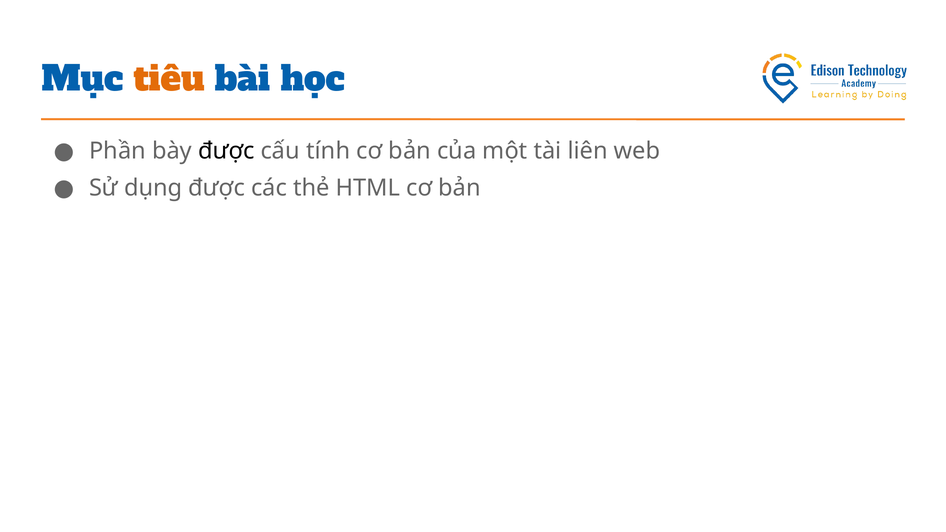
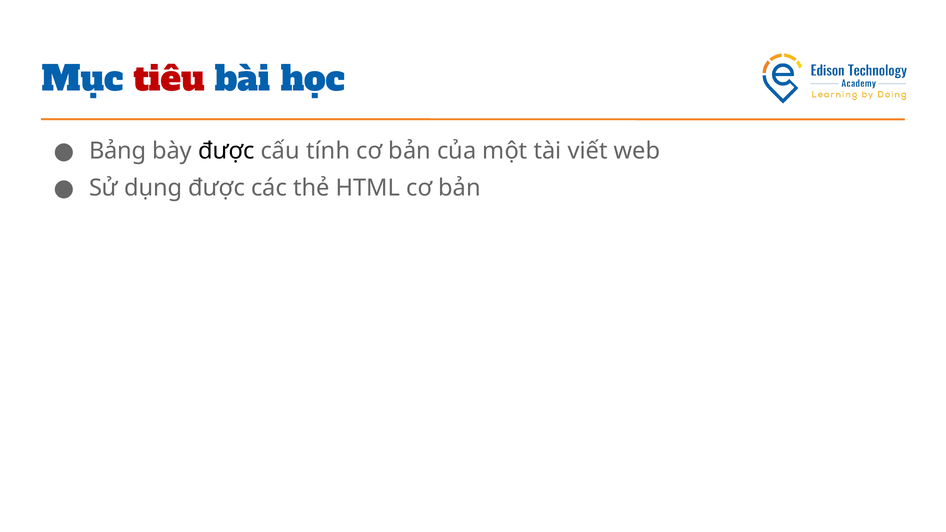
tiêu colour: orange -> red
Phần: Phần -> Bảng
liên: liên -> viết
